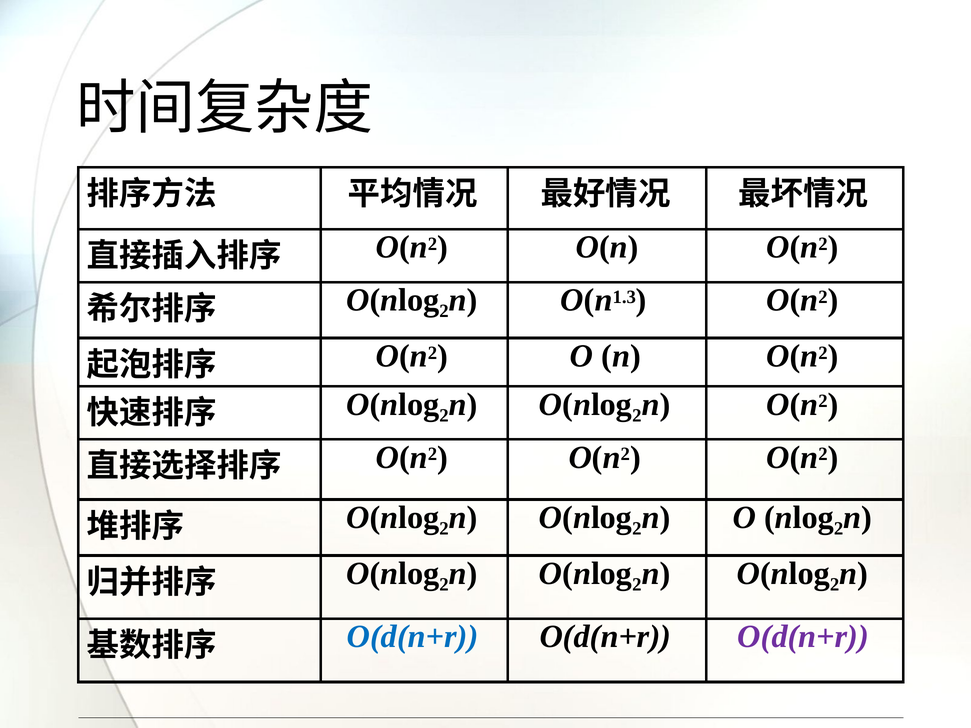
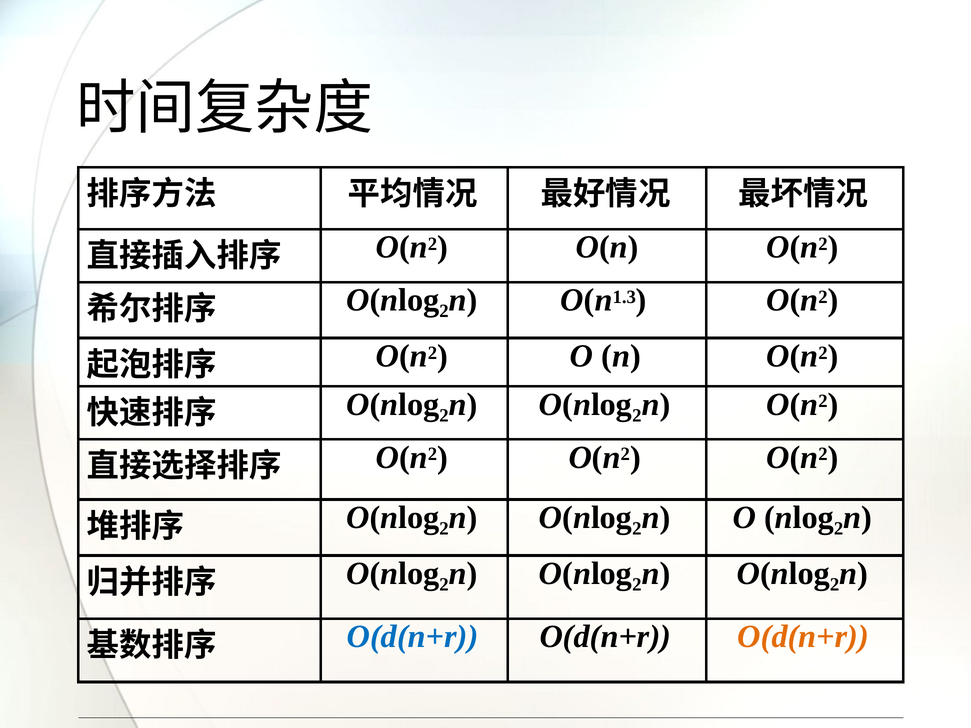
O(d(n+r at (803, 637) colour: purple -> orange
